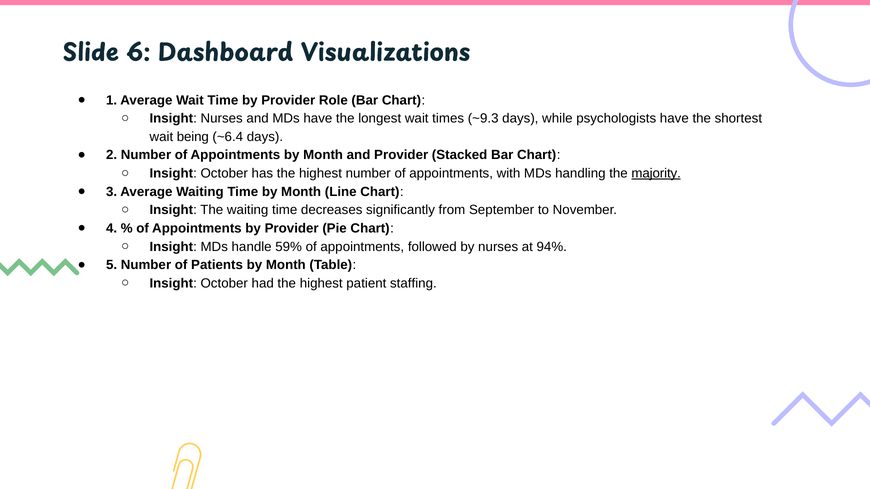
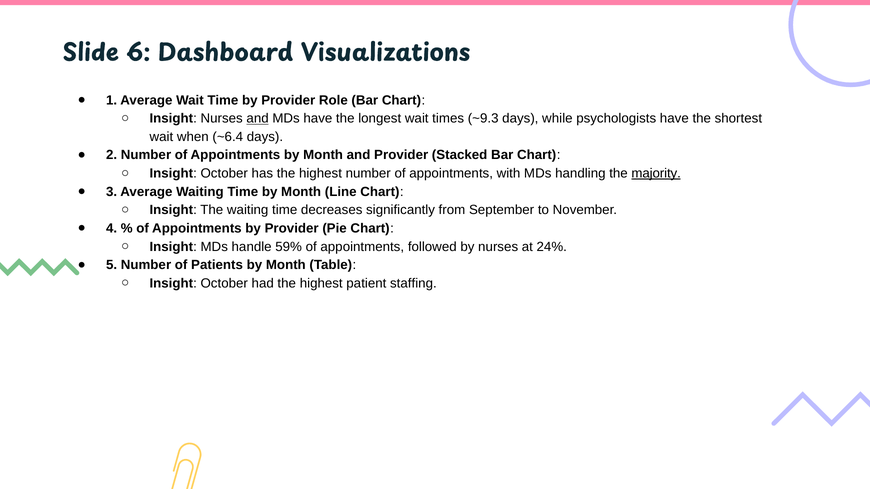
and at (258, 119) underline: none -> present
being: being -> when
94%: 94% -> 24%
